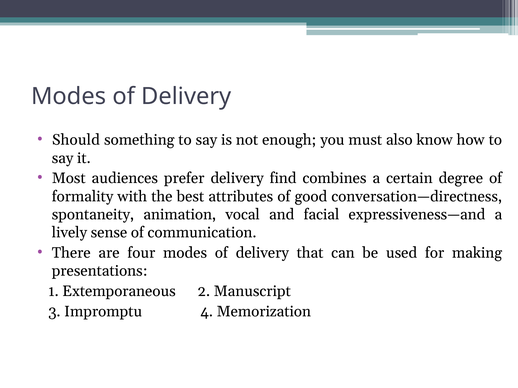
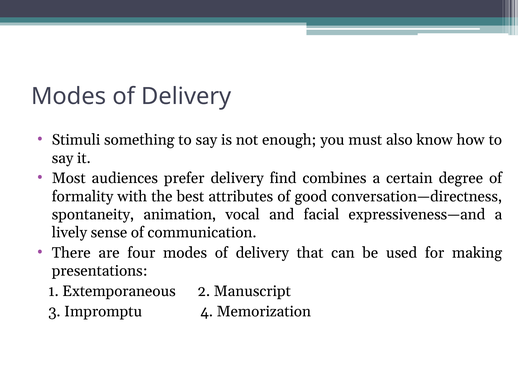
Should: Should -> Stimuli
